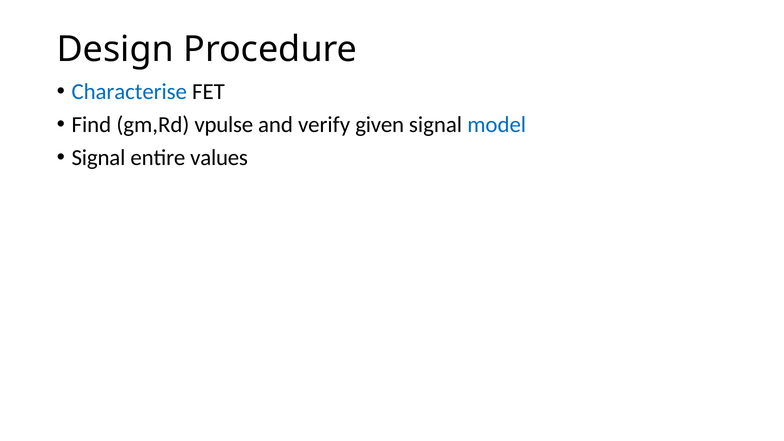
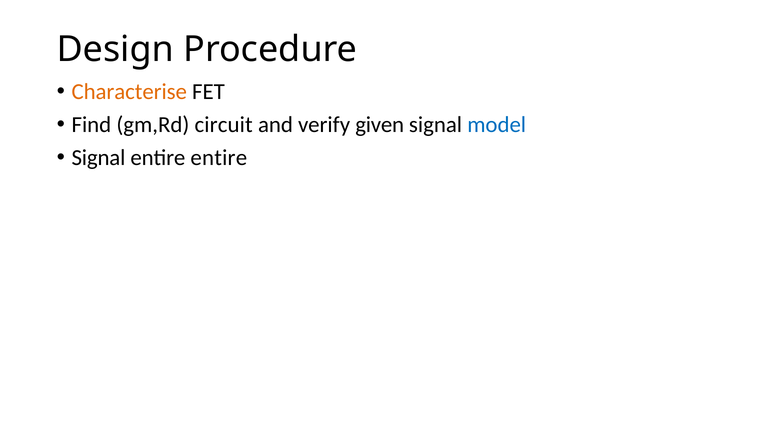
Characterise colour: blue -> orange
vpulse: vpulse -> circuit
entire values: values -> entire
